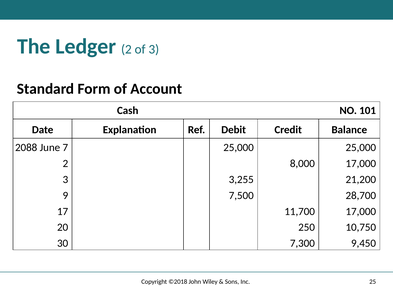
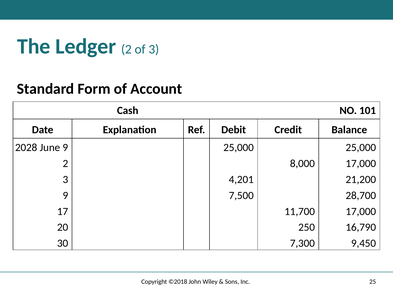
2088: 2088 -> 2028
June 7: 7 -> 9
3,255: 3,255 -> 4,201
10,750: 10,750 -> 16,790
